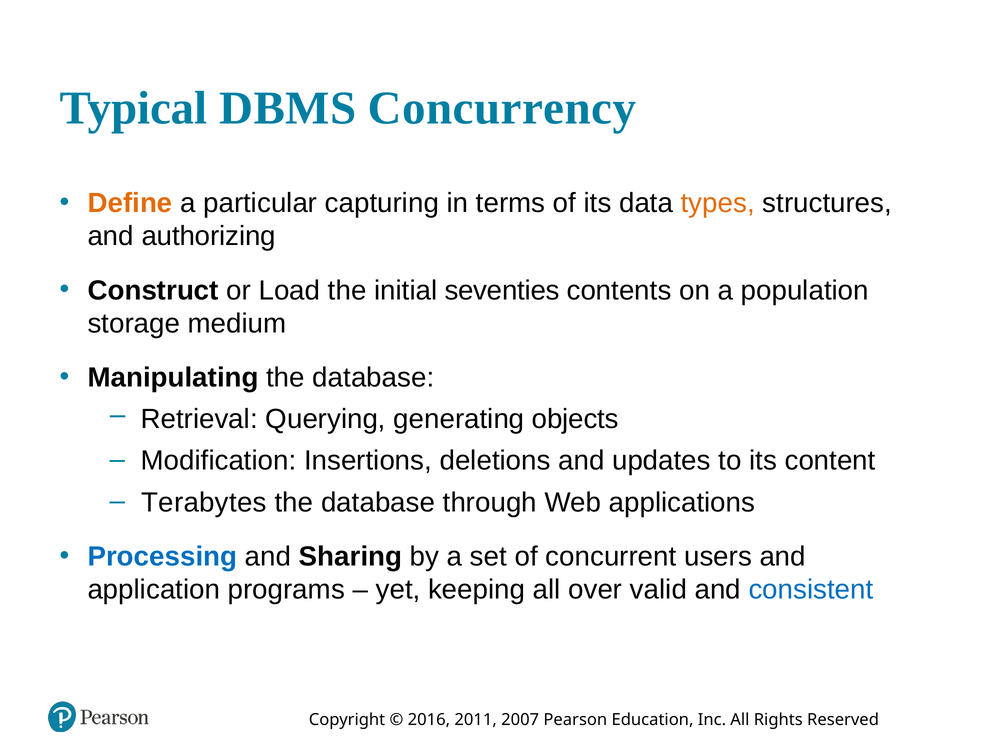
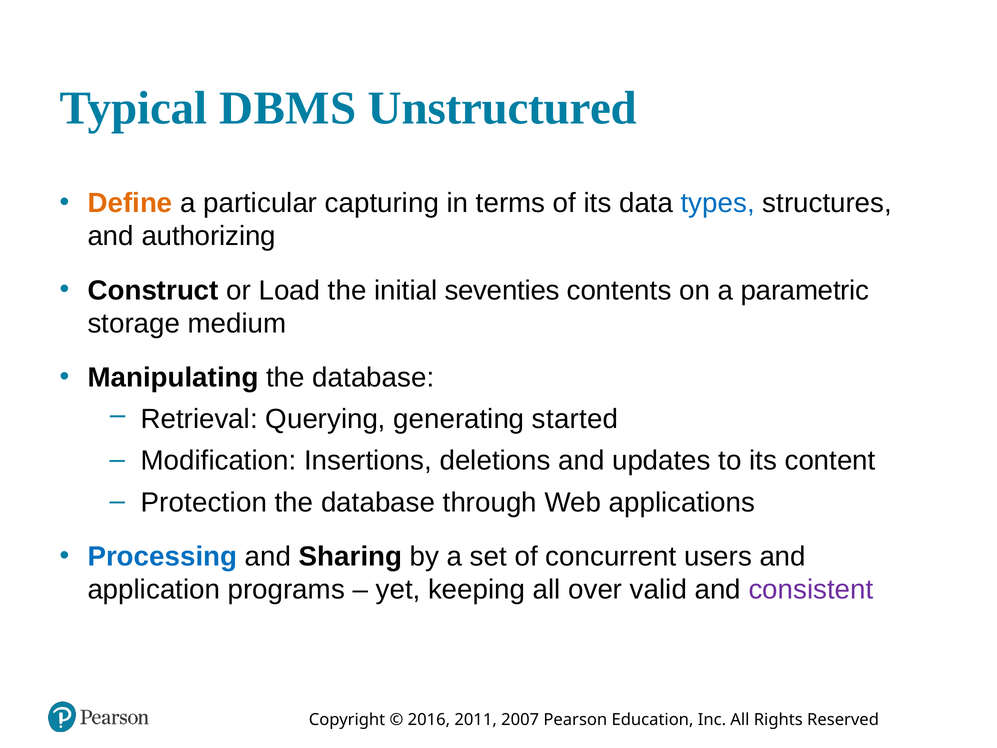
Concurrency: Concurrency -> Unstructured
types colour: orange -> blue
population: population -> parametric
objects: objects -> started
Terabytes: Terabytes -> Protection
consistent colour: blue -> purple
